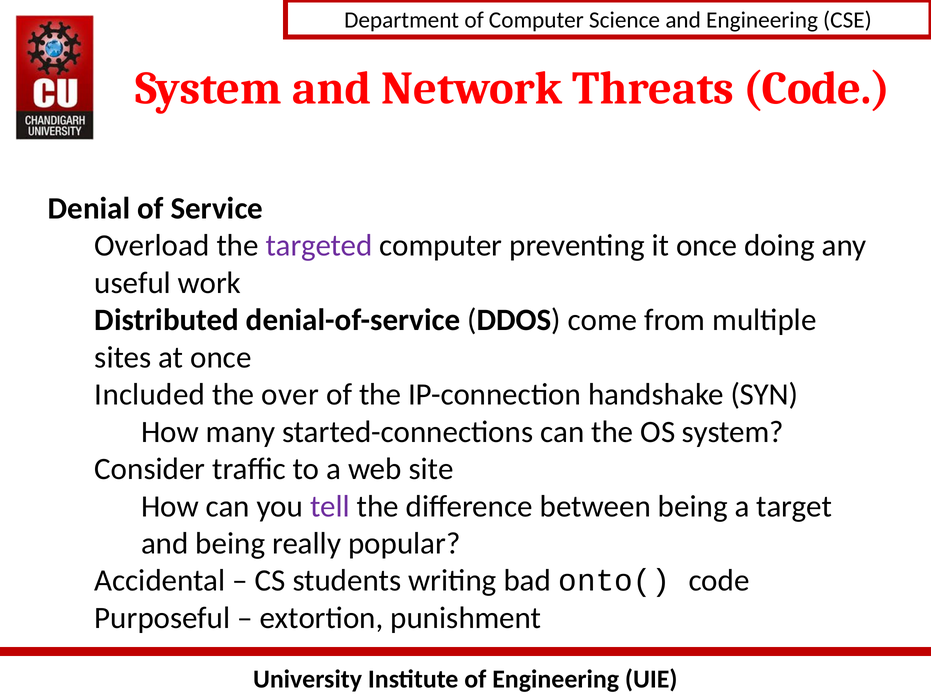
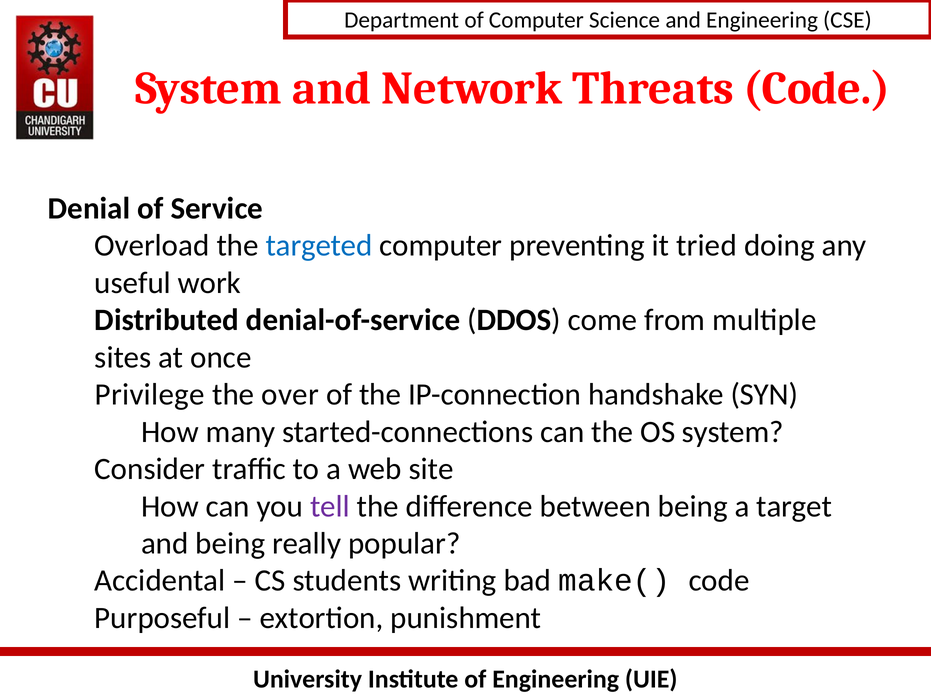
targeted colour: purple -> blue
it once: once -> tried
Included: Included -> Privilege
onto(: onto( -> make(
